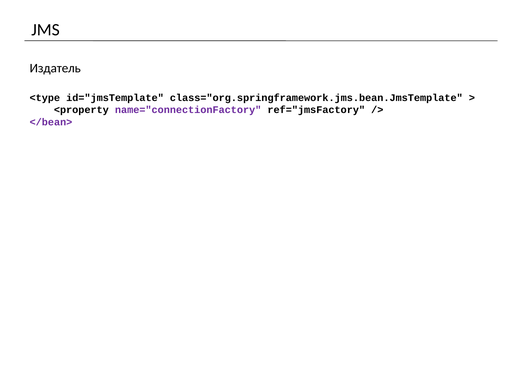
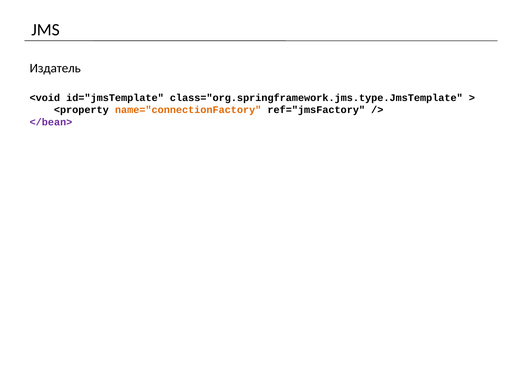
<type: <type -> <void
class="org.springframework.jms.bean.JmsTemplate: class="org.springframework.jms.bean.JmsTemplate -> class="org.springframework.jms.type.JmsTemplate
name="connectionFactory colour: purple -> orange
